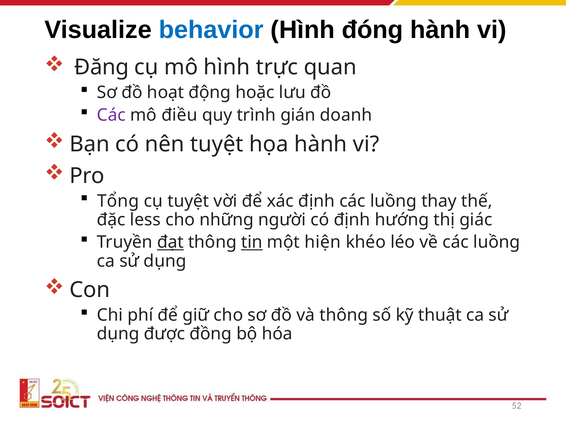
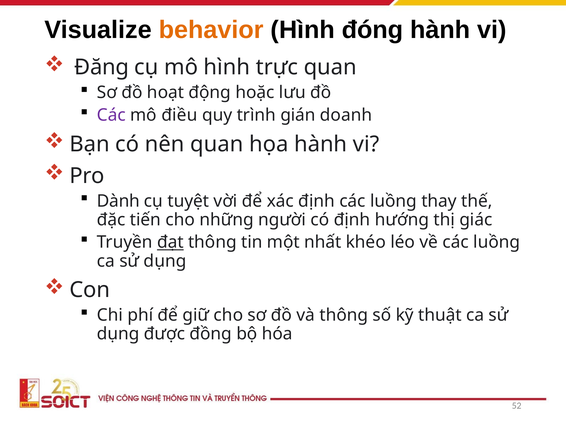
behavior colour: blue -> orange
nên tuyệt: tuyệt -> quan
Tổng: Tổng -> Dành
less: less -> tiến
tin underline: present -> none
hiện: hiện -> nhất
